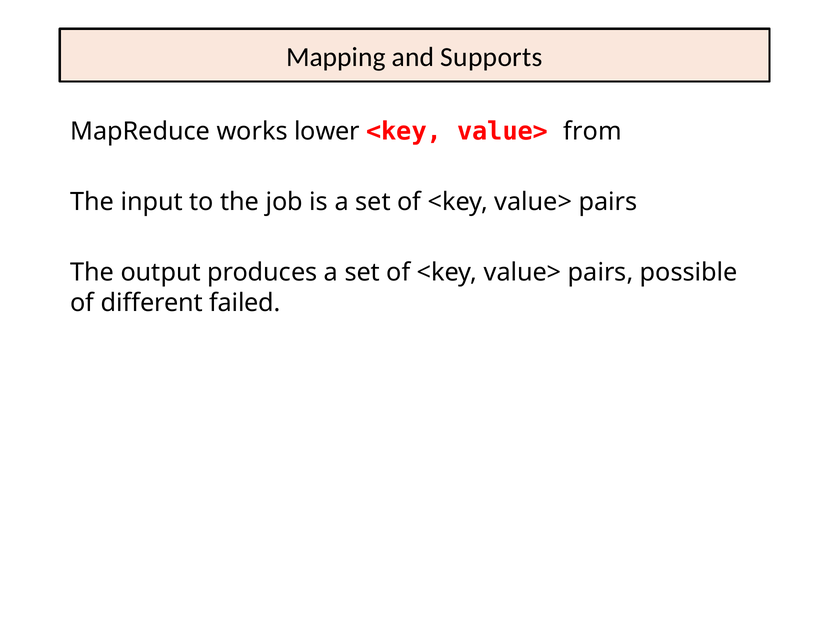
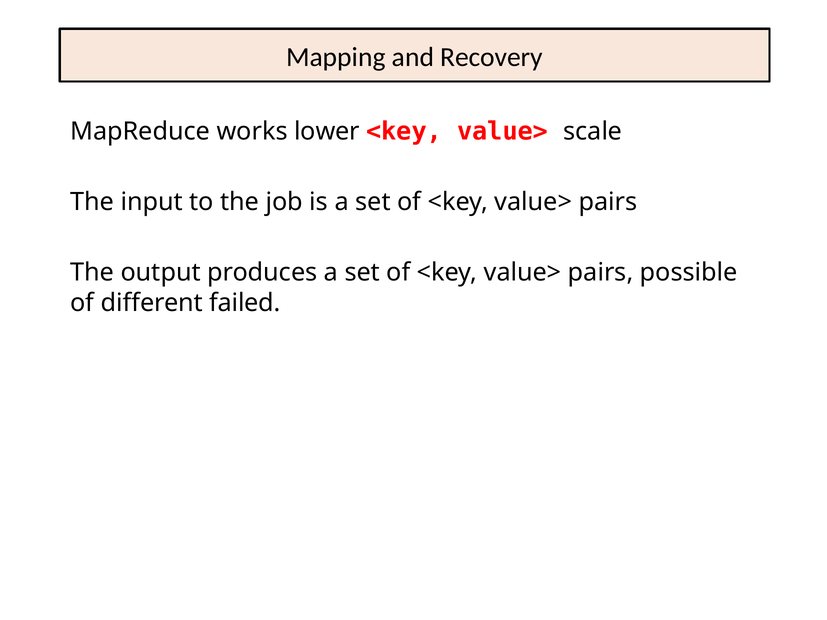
Supports: Supports -> Recovery
from: from -> scale
